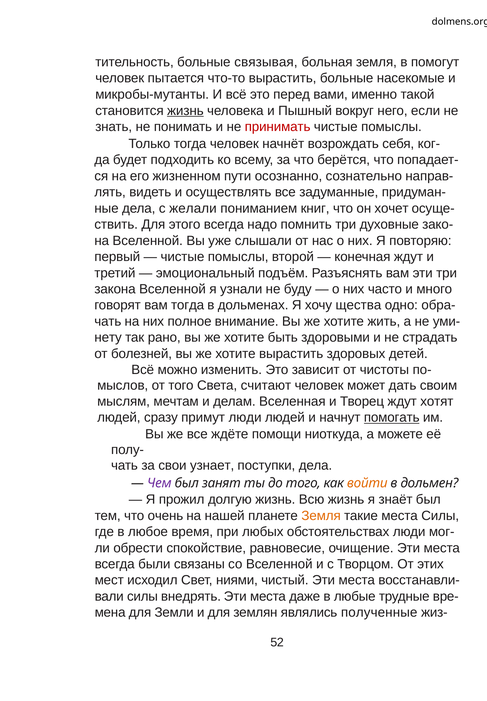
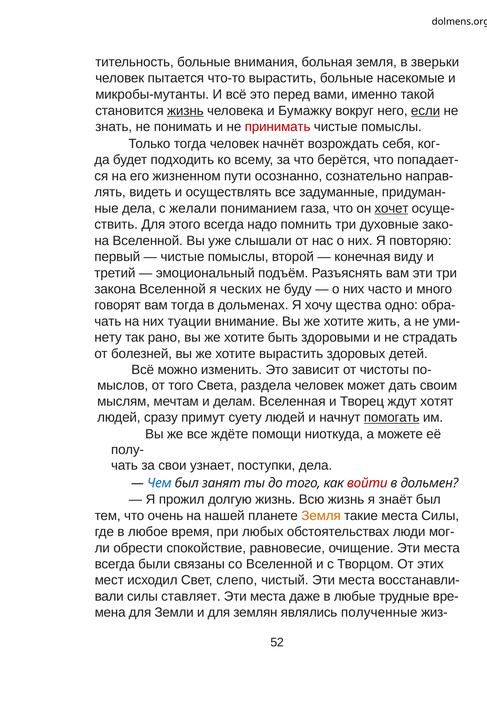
связывая: связывая -> внимания
помогут: помогут -> зверьки
Пышный: Пышный -> Бумажку
если underline: none -> present
книг: книг -> газа
хочет underline: none -> present
конечная ждут: ждут -> виду
узнали: узнали -> ческих
полное: полное -> туации
считают: считают -> раздела
примут люди: люди -> суету
Чем colour: purple -> blue
войти colour: orange -> red
ниями: ниями -> слепо
внедрять: внедрять -> ставляет
